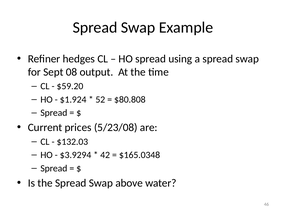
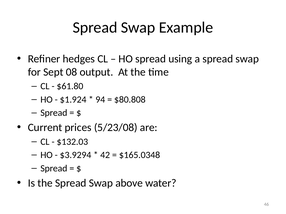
$59.20: $59.20 -> $61.80
52: 52 -> 94
